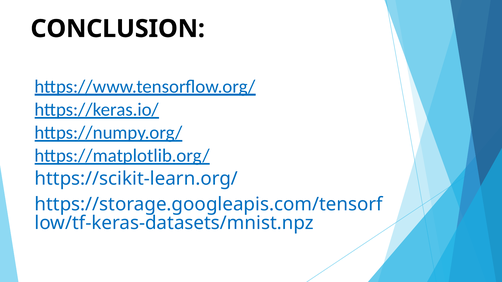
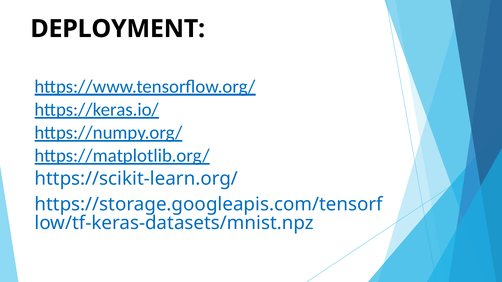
CONCLUSION: CONCLUSION -> DEPLOYMENT
